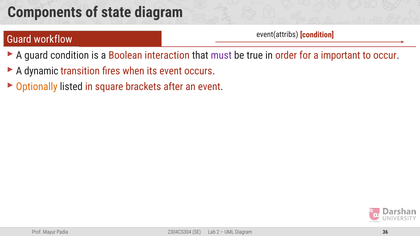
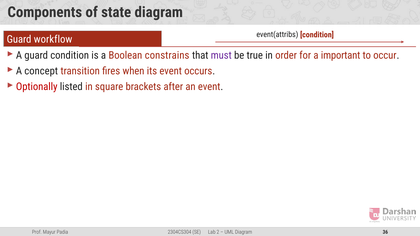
interaction: interaction -> constrains
dynamic: dynamic -> concept
Optionally colour: orange -> red
